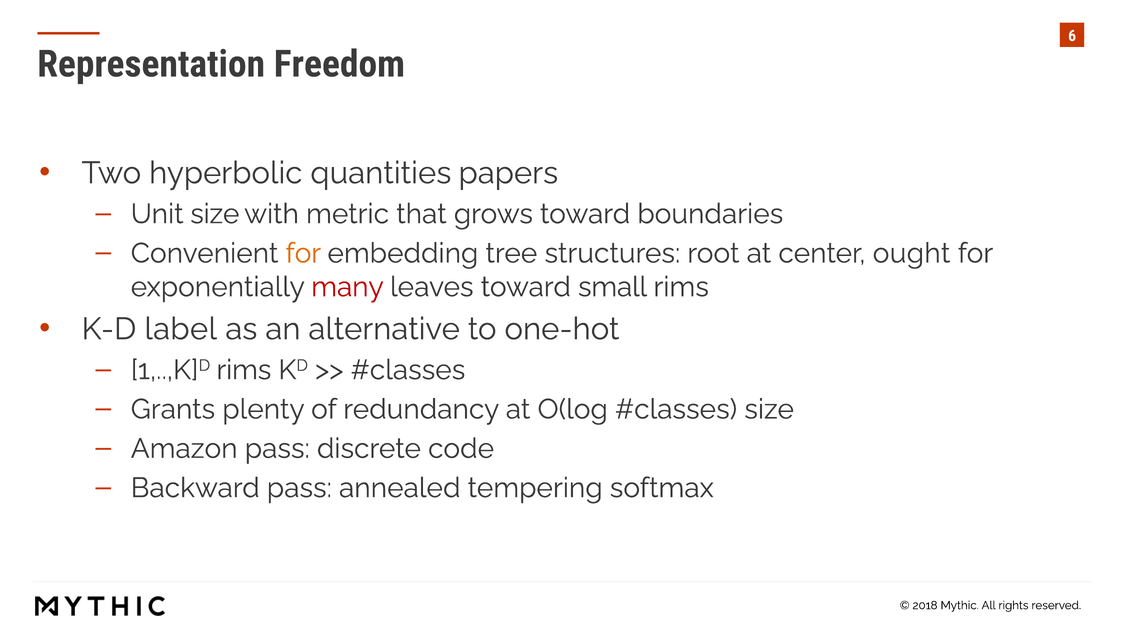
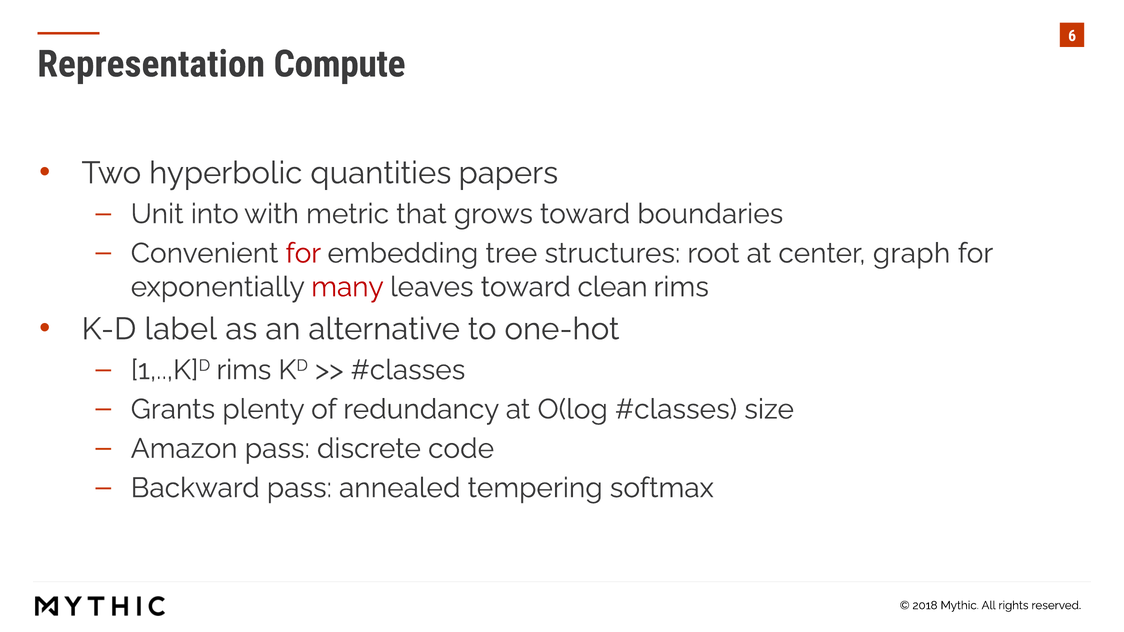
Freedom: Freedom -> Compute
Unit size: size -> into
for at (303, 253) colour: orange -> red
ought: ought -> graph
small: small -> clean
